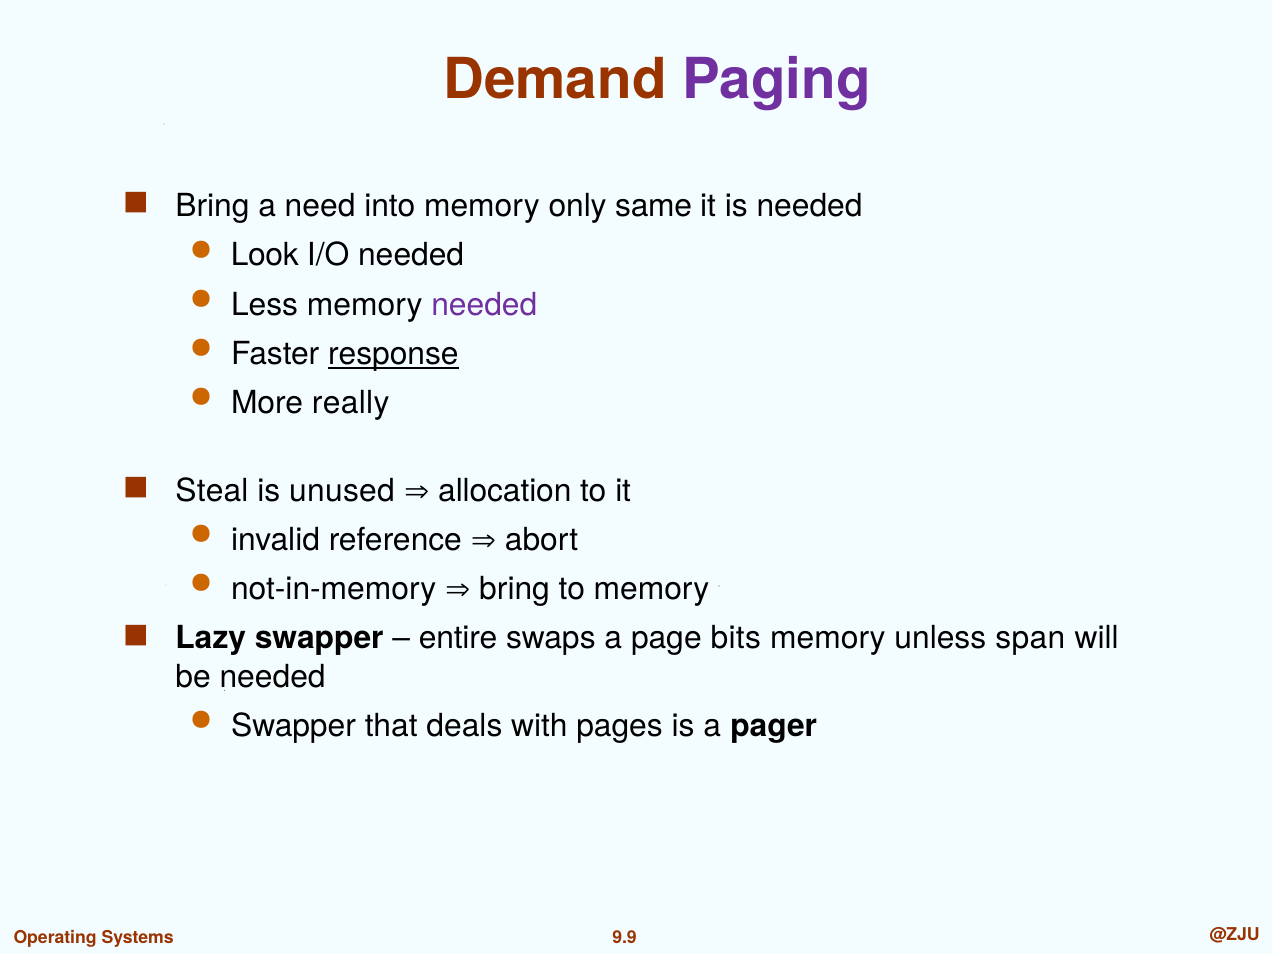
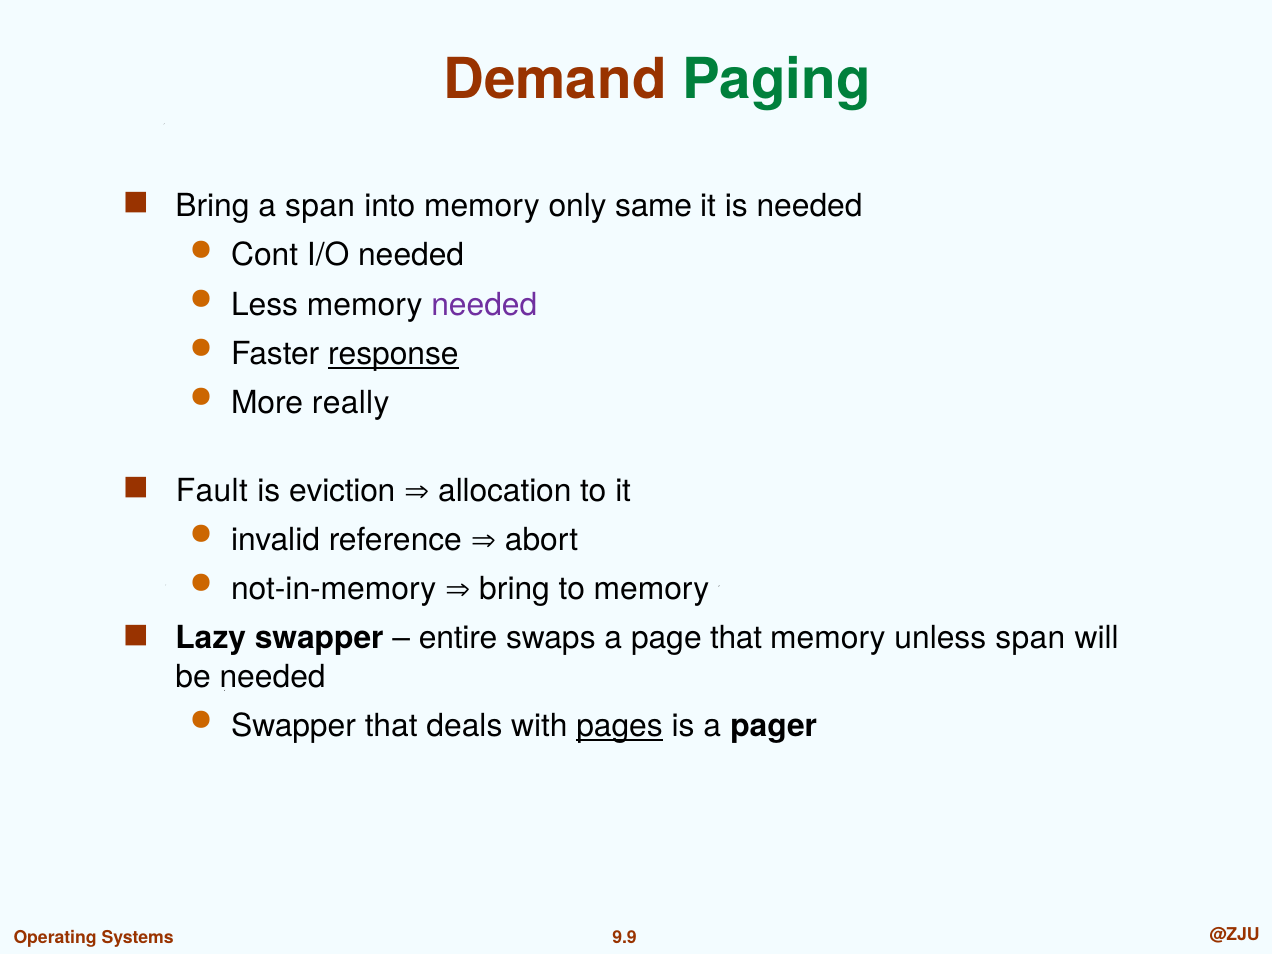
Paging colour: purple -> green
a need: need -> span
Look: Look -> Cont
Steal: Steal -> Fault
unused: unused -> eviction
page bits: bits -> that
pages underline: none -> present
